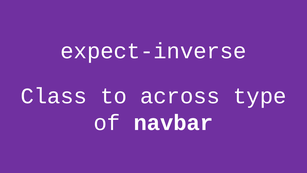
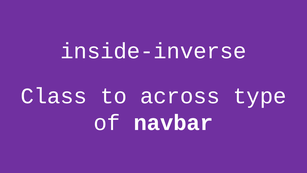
expect-inverse: expect-inverse -> inside-inverse
